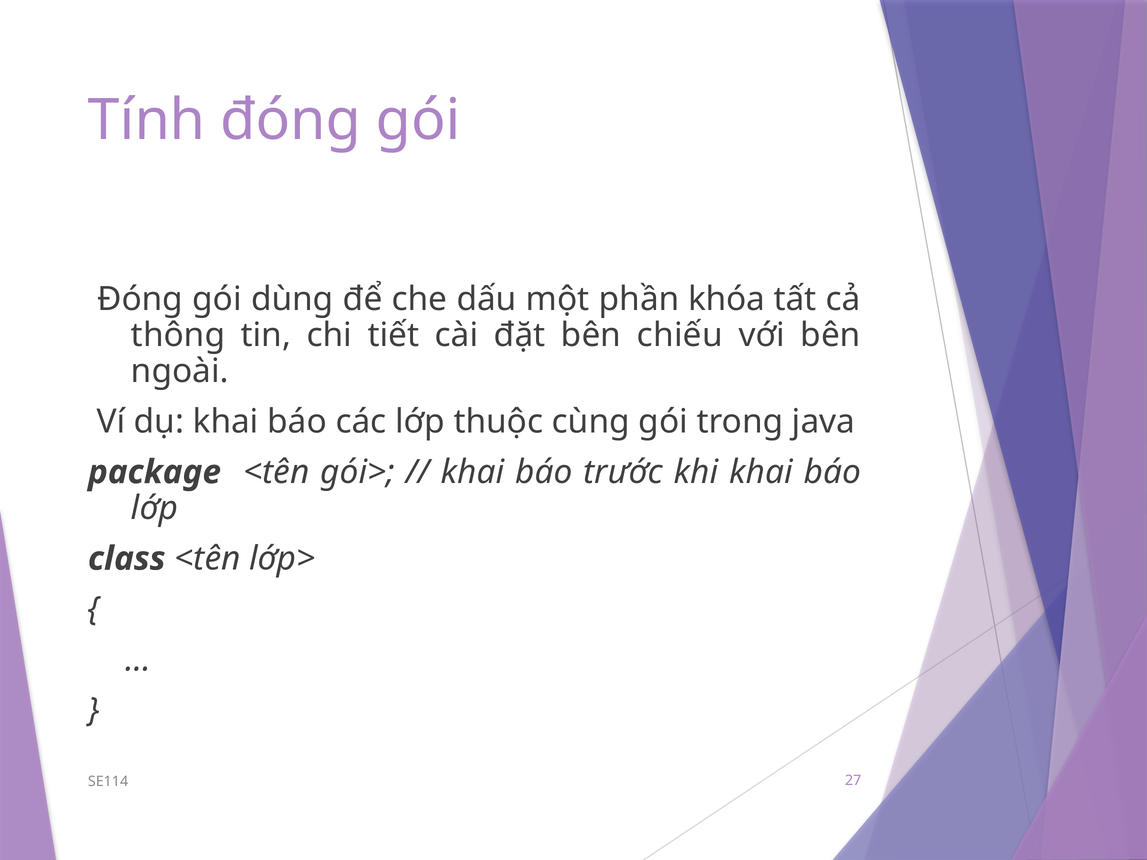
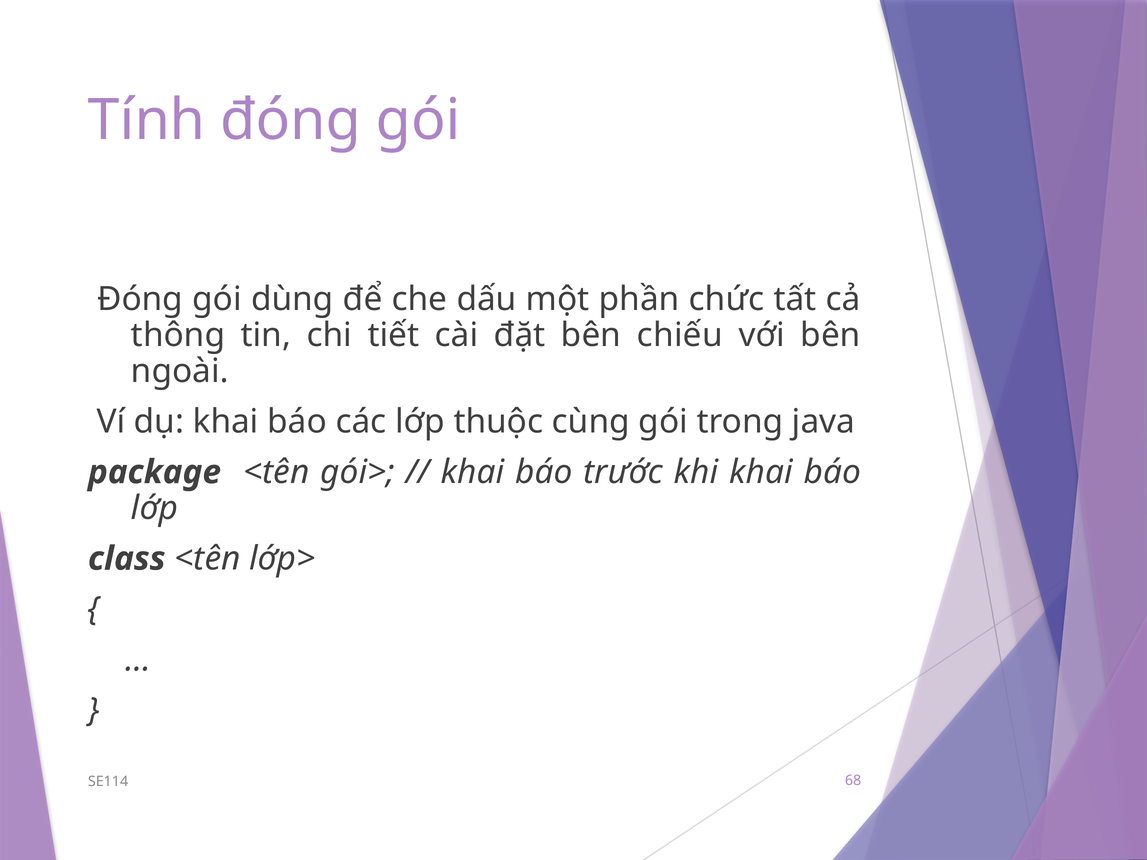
khóa: khóa -> chức
27: 27 -> 68
